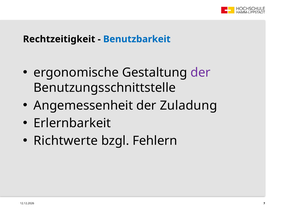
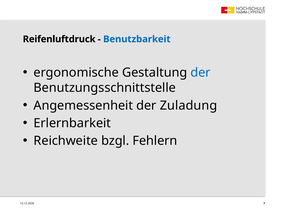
Rechtzeitigkeit: Rechtzeitigkeit -> Reifenluftdruck
der at (201, 73) colour: purple -> blue
Richtwerte: Richtwerte -> Reichweite
